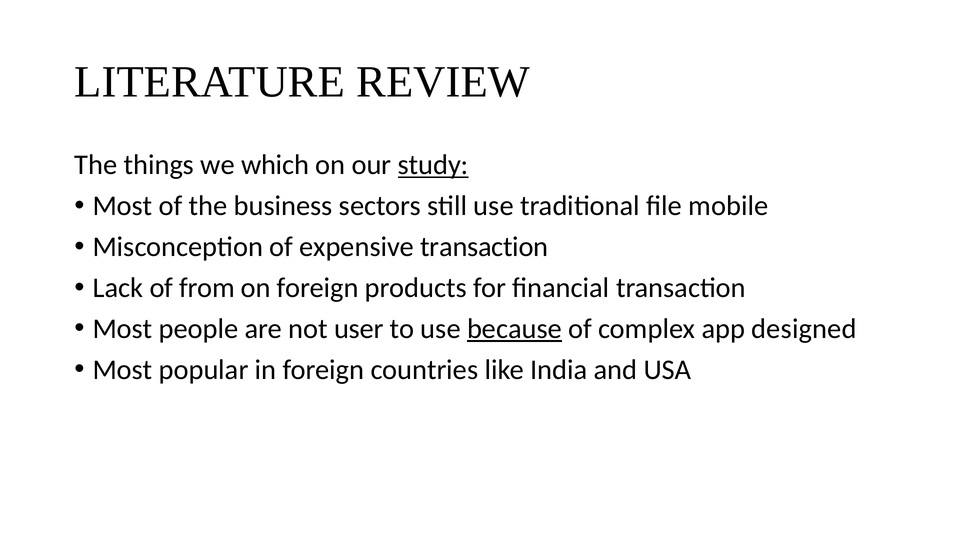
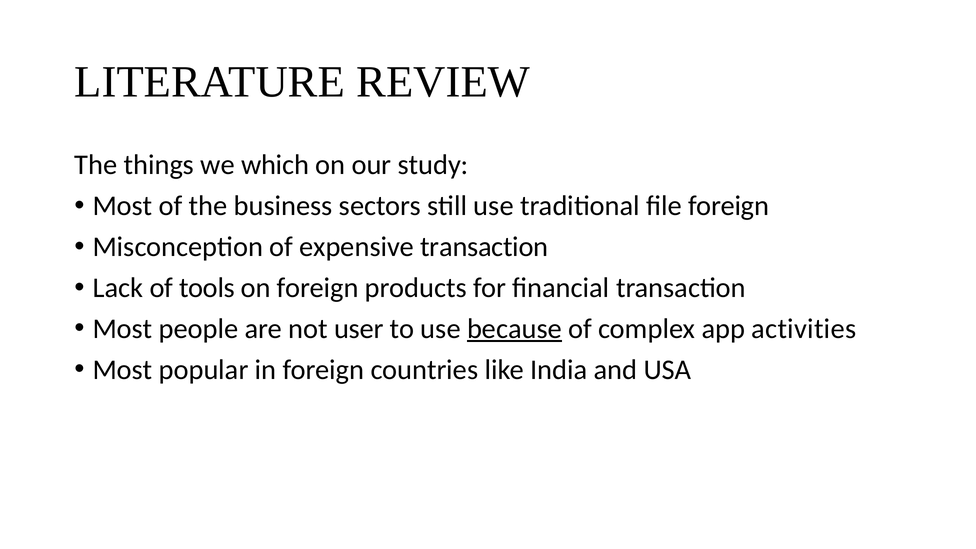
study underline: present -> none
file mobile: mobile -> foreign
from: from -> tools
designed: designed -> activities
